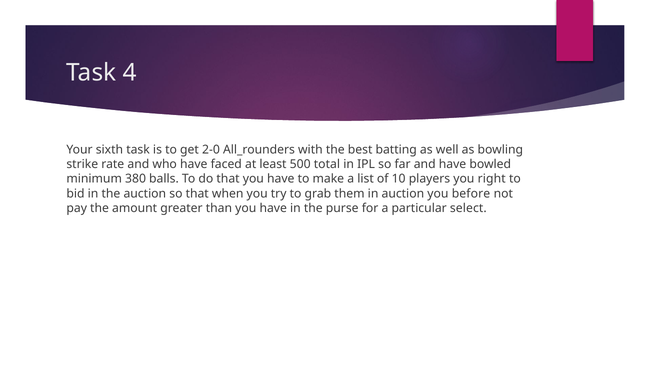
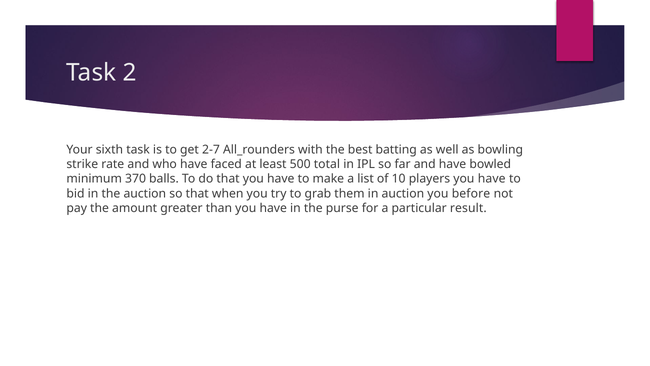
4: 4 -> 2
2-0: 2-0 -> 2-7
380: 380 -> 370
players you right: right -> have
select: select -> result
